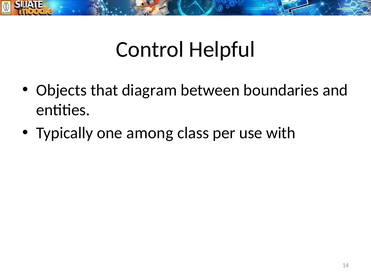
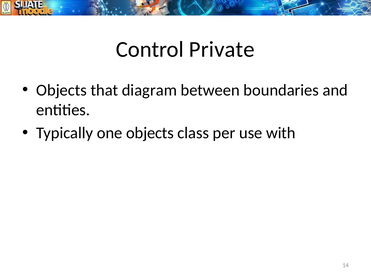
Helpful: Helpful -> Private
one among: among -> objects
